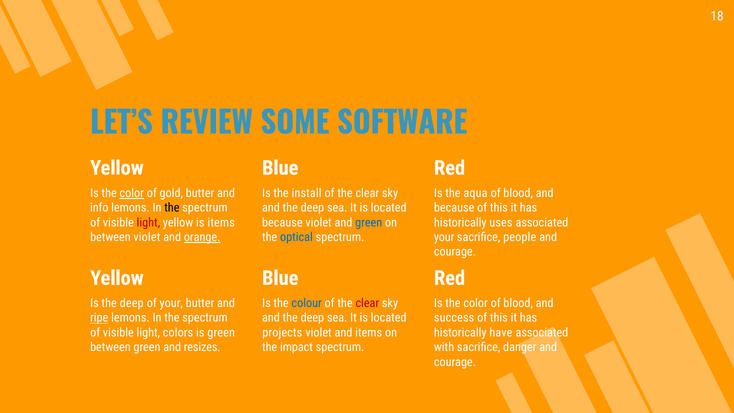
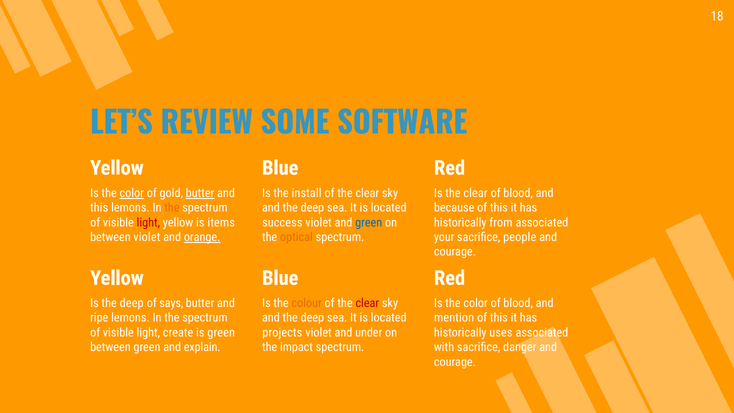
butter at (200, 193) underline: none -> present
Is the aqua: aqua -> clear
info at (99, 208): info -> this
the at (172, 208) colour: black -> orange
because at (282, 222): because -> success
uses: uses -> from
optical colour: blue -> orange
of your: your -> says
colour colour: blue -> orange
ripe underline: present -> none
success: success -> mention
colors: colors -> create
and items: items -> under
have: have -> uses
resizes: resizes -> explain
